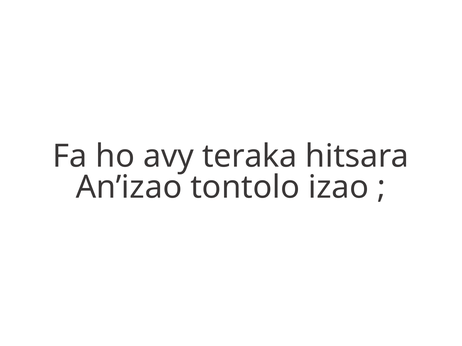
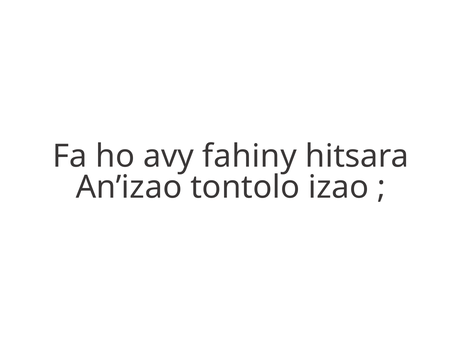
teraka: teraka -> fahiny
